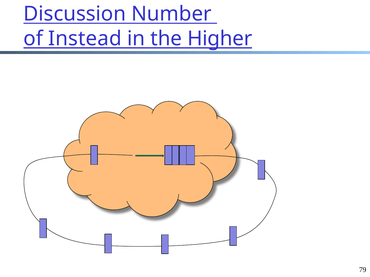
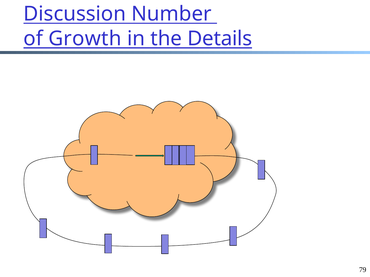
Instead: Instead -> Growth
Higher: Higher -> Details
